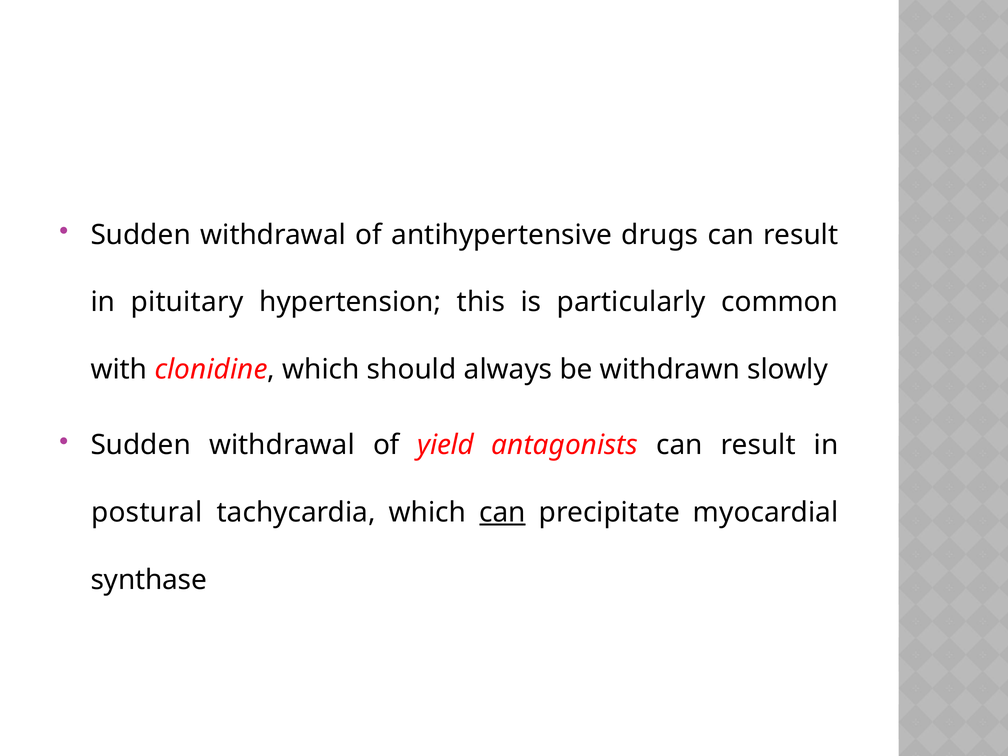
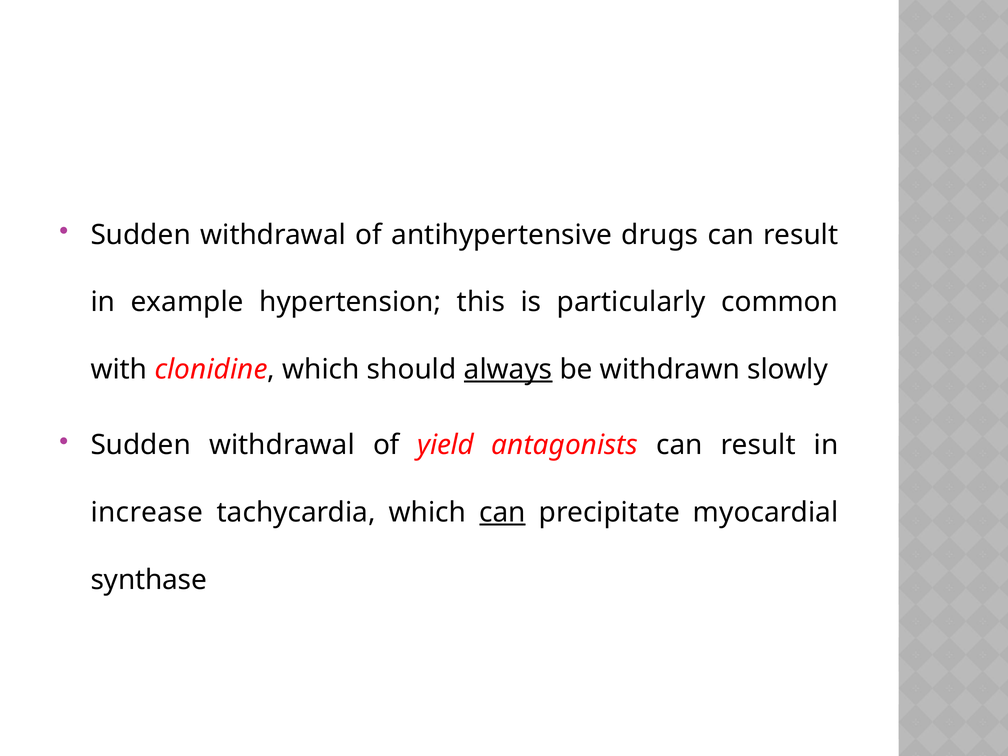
pituitary: pituitary -> example
always underline: none -> present
postural: postural -> increase
